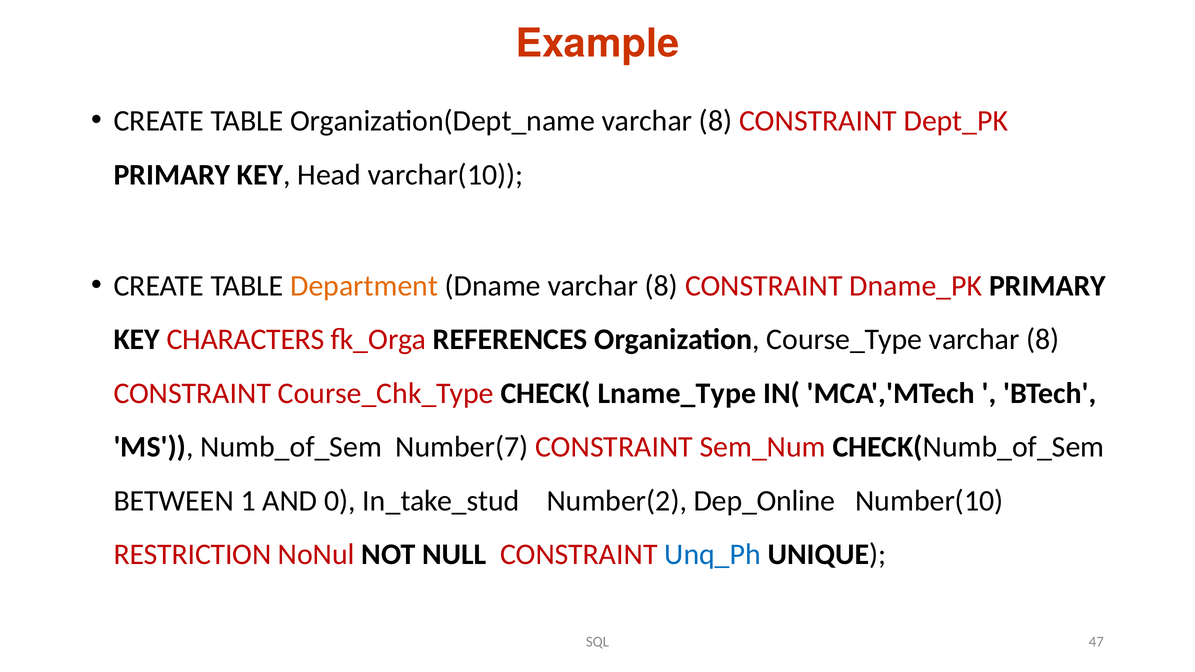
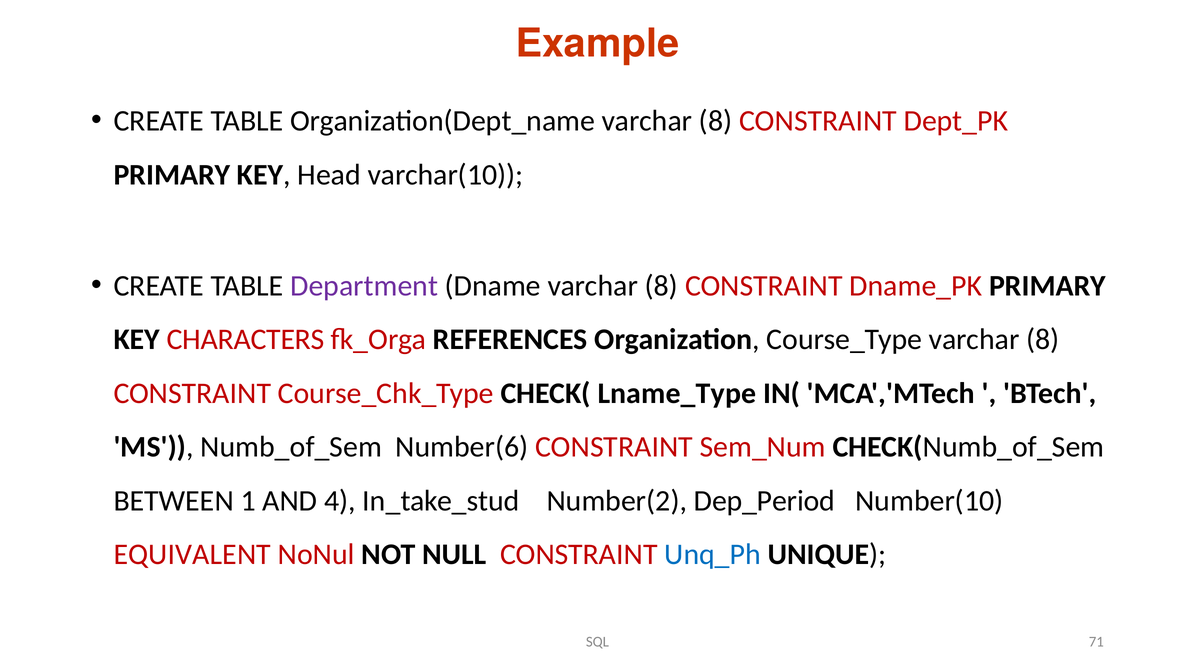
Department colour: orange -> purple
Number(7: Number(7 -> Number(6
0: 0 -> 4
Dep_Online: Dep_Online -> Dep_Period
RESTRICTION: RESTRICTION -> EQUIVALENT
47: 47 -> 71
